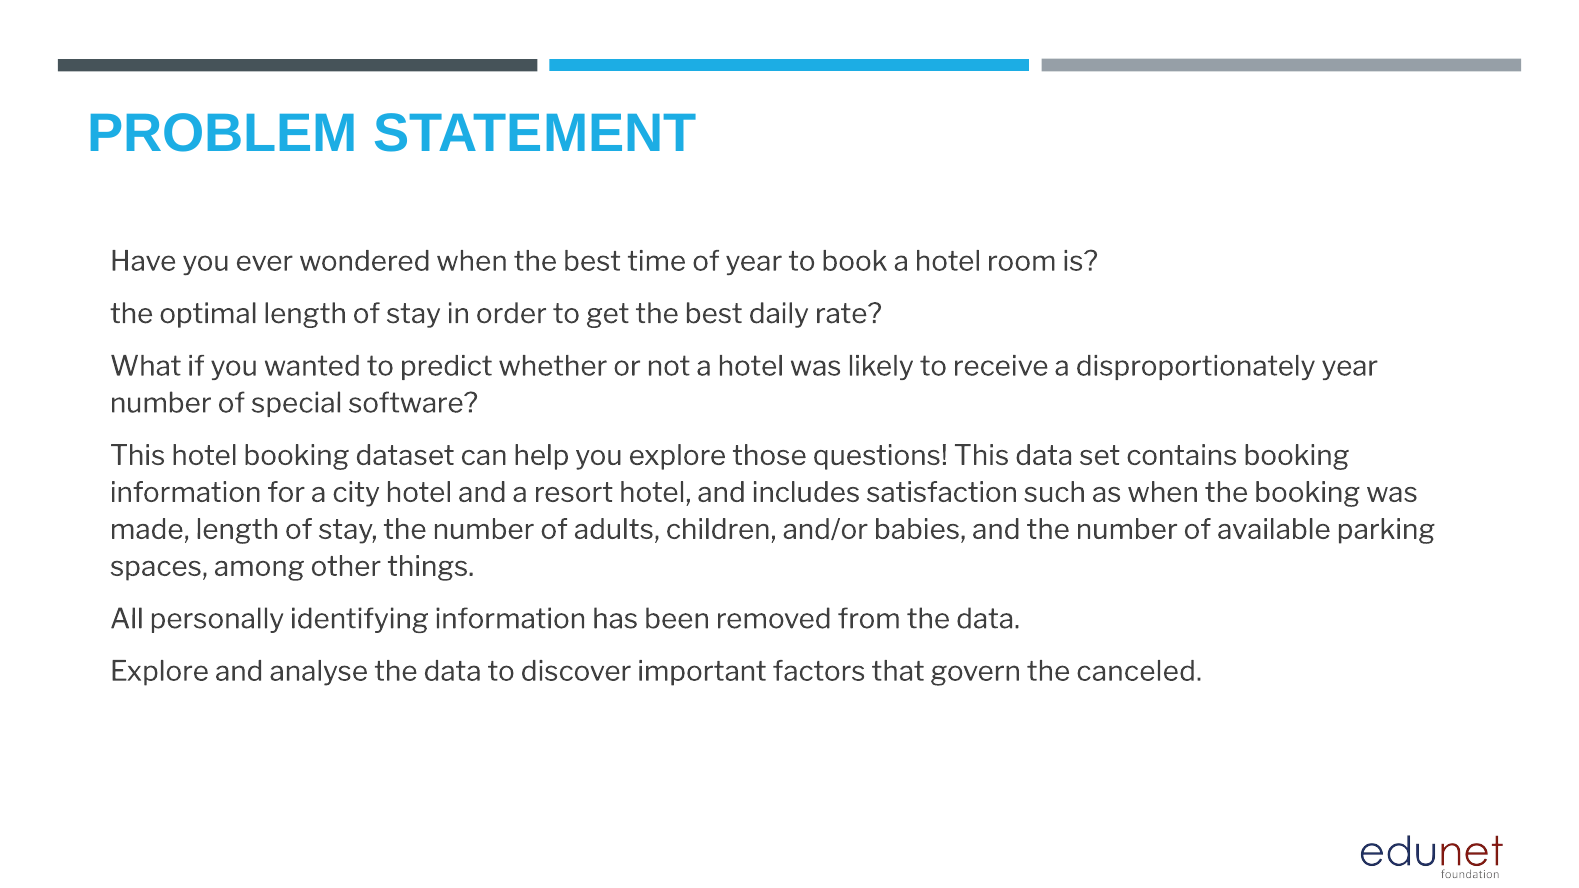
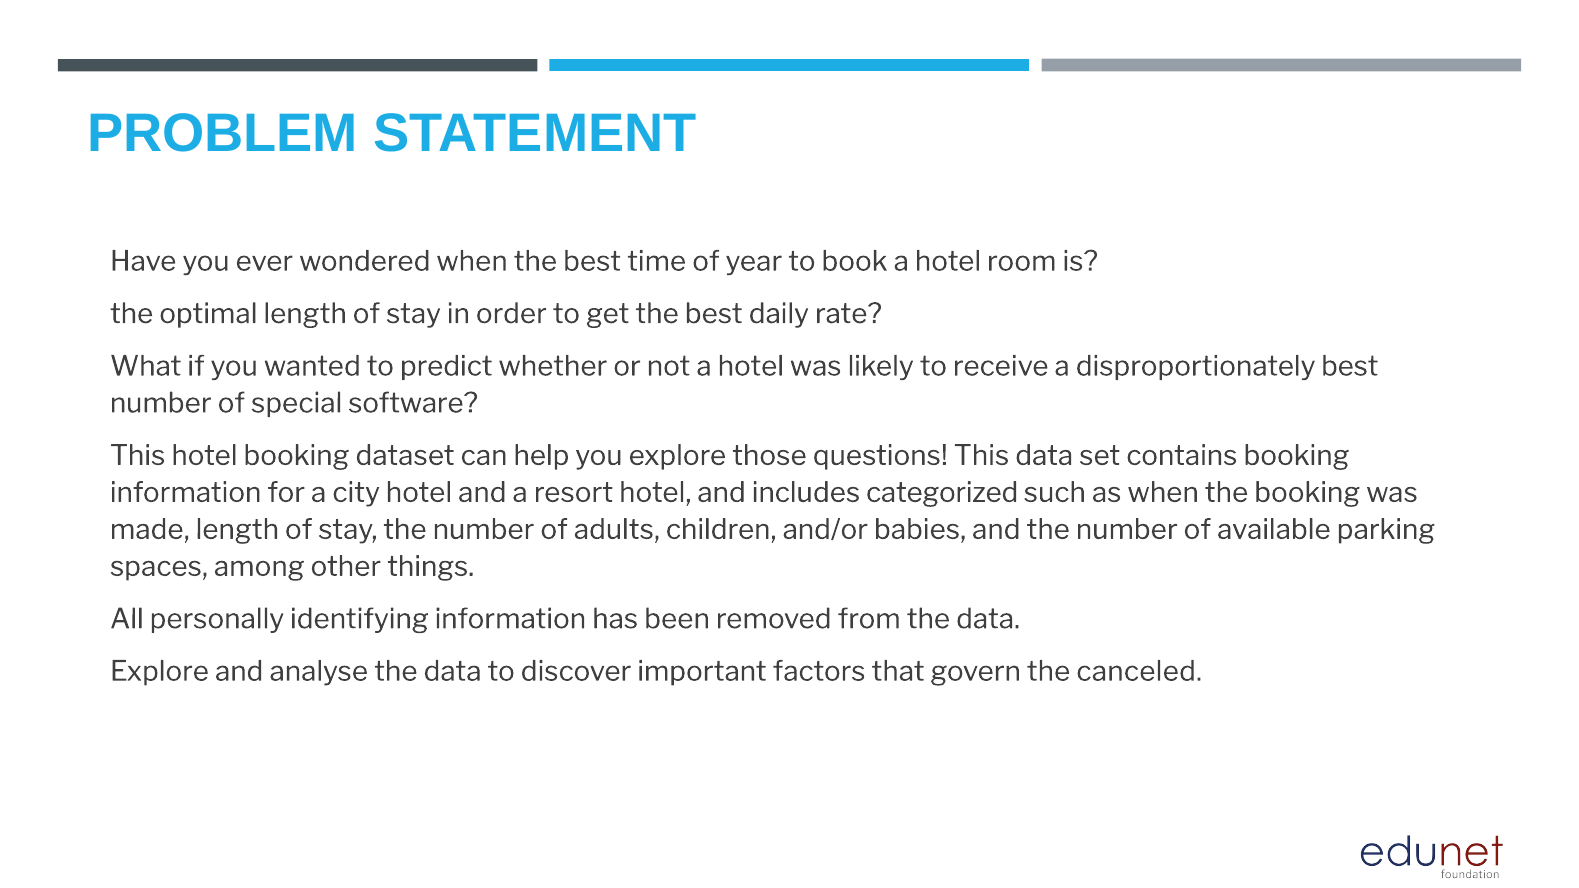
disproportionately year: year -> best
satisfaction: satisfaction -> categorized
